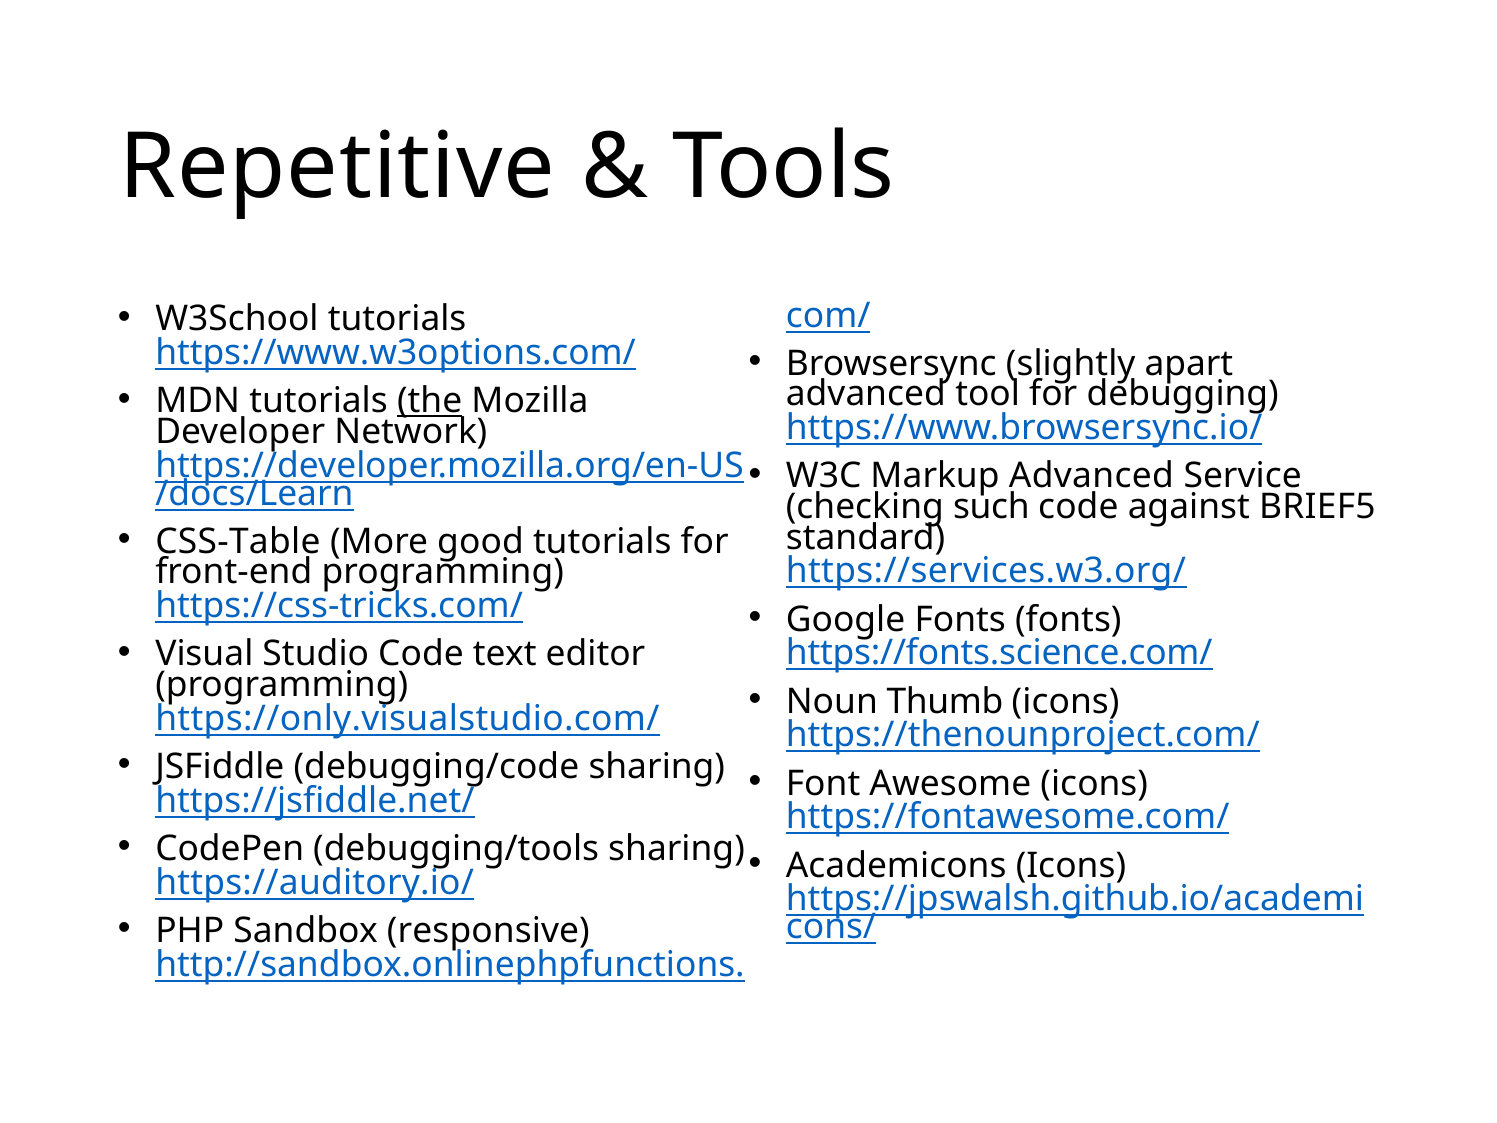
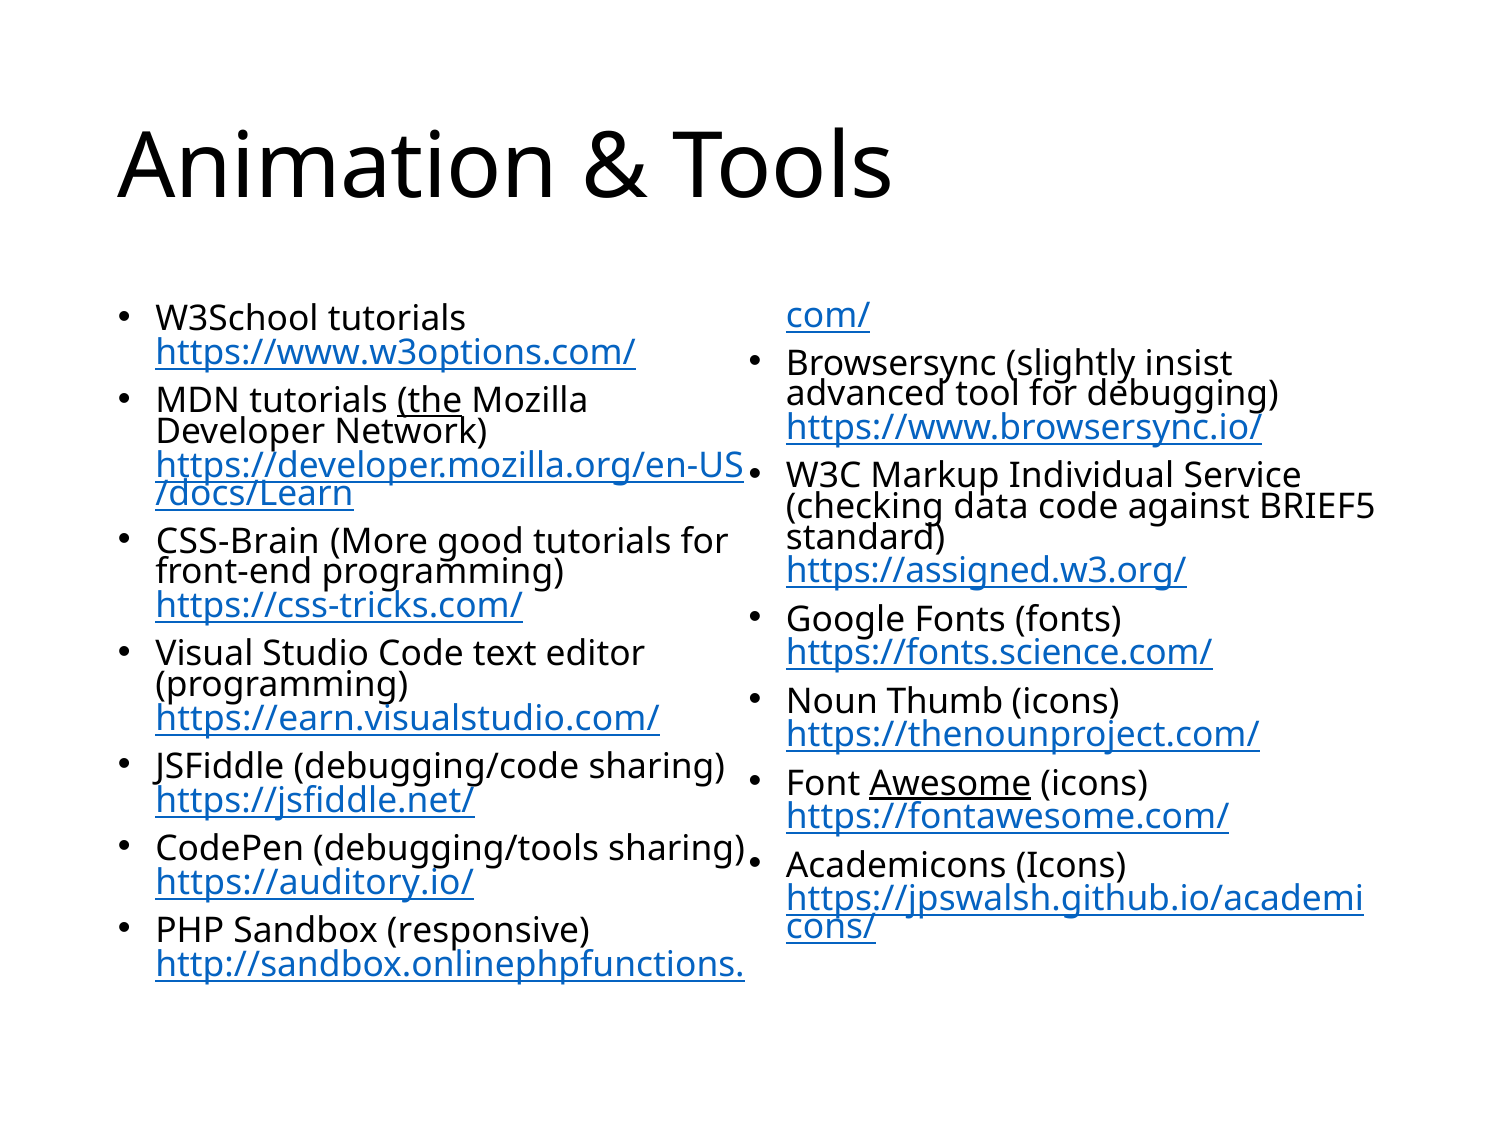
Repetitive: Repetitive -> Animation
apart: apart -> insist
Markup Advanced: Advanced -> Individual
such: such -> data
CSS-Table: CSS-Table -> CSS-Brain
https://services.w3.org/: https://services.w3.org/ -> https://assigned.w3.org/
https://only.visualstudio.com/: https://only.visualstudio.com/ -> https://earn.visualstudio.com/
Awesome underline: none -> present
